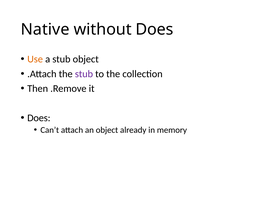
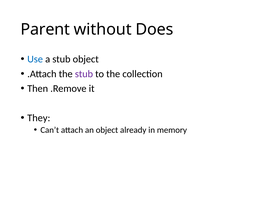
Native: Native -> Parent
Use colour: orange -> blue
Does at (39, 118): Does -> They
